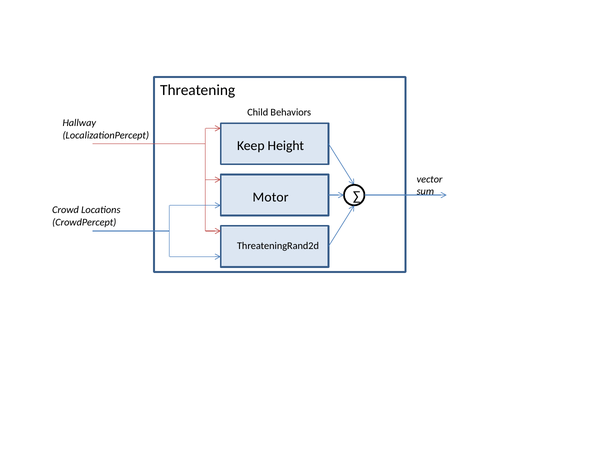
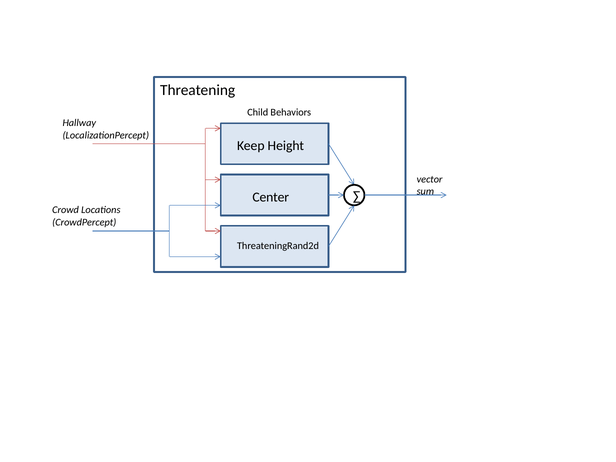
Motor: Motor -> Center
